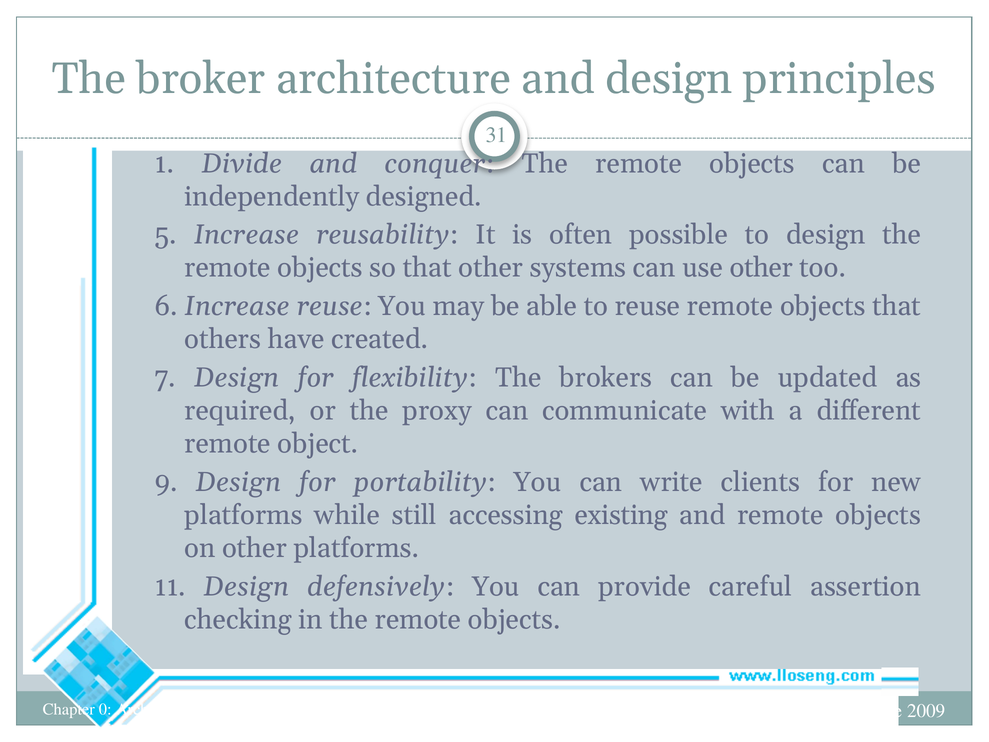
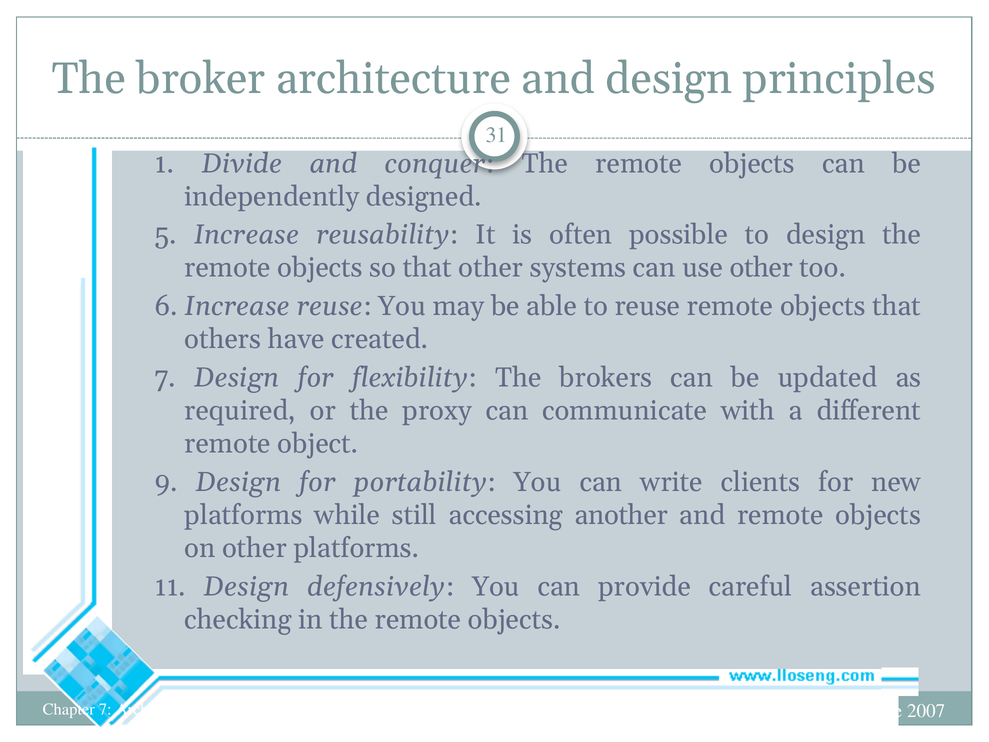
existing: existing -> another
Chapter 0: 0 -> 7
2009: 2009 -> 2007
